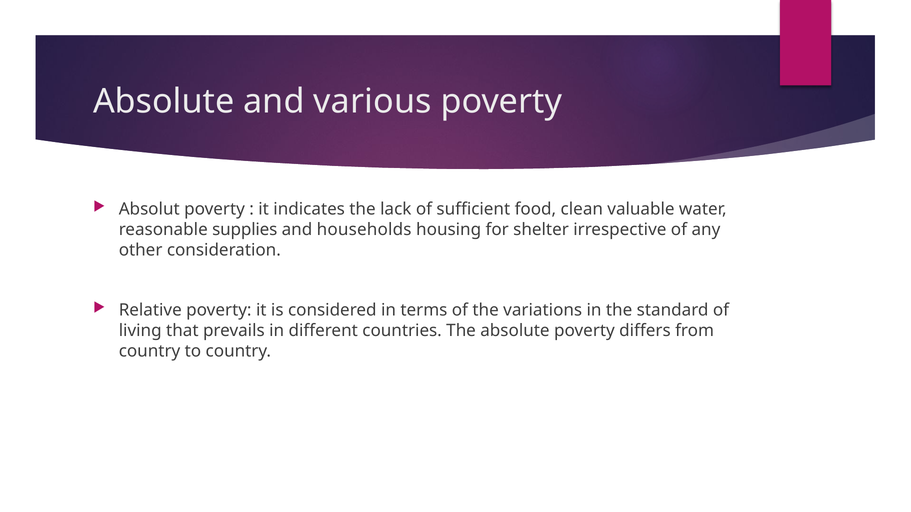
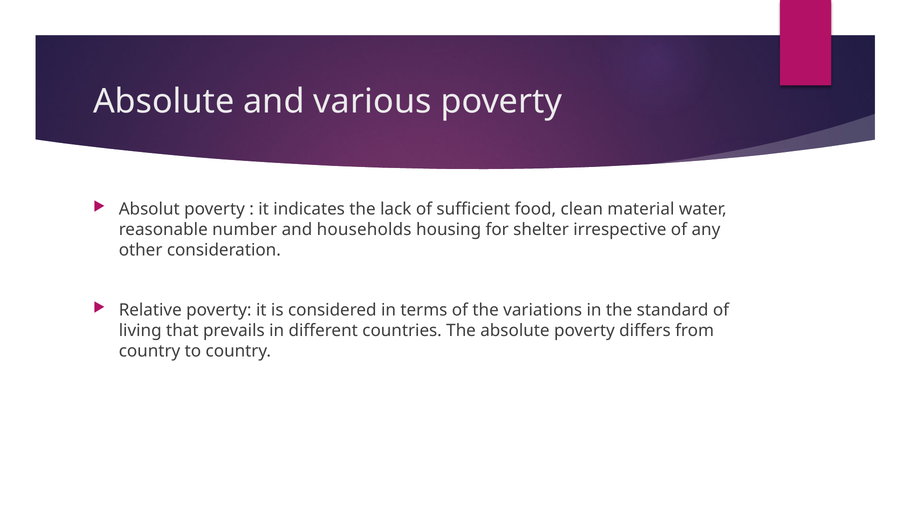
valuable: valuable -> material
supplies: supplies -> number
